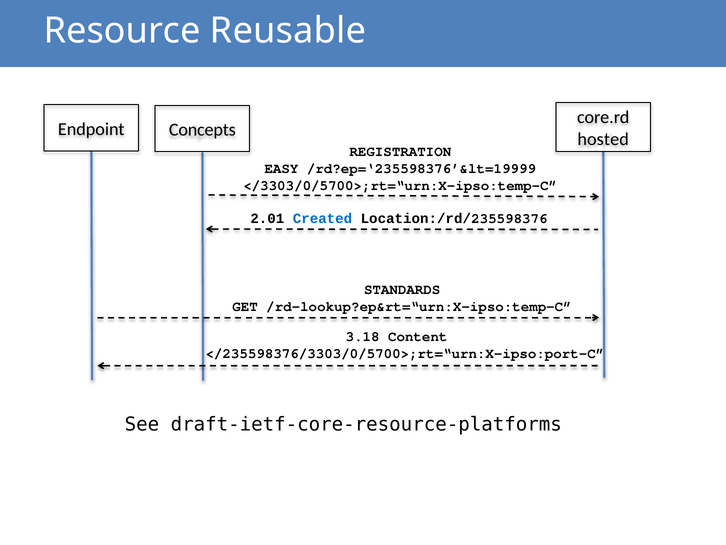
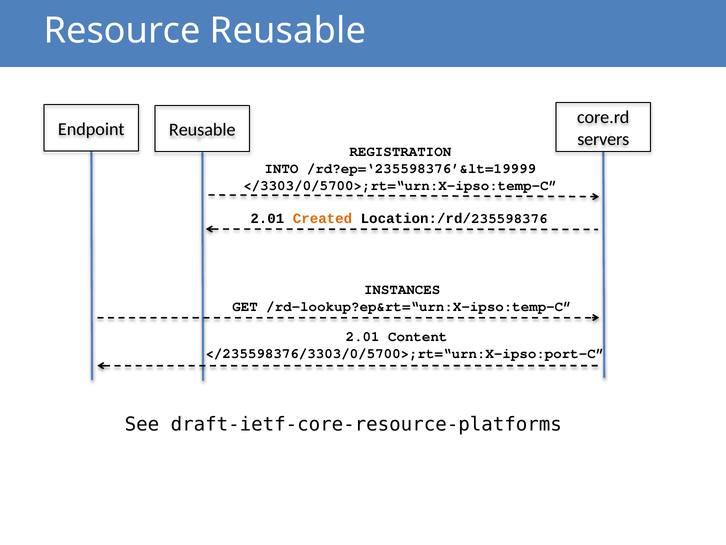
Concepts at (202, 130): Concepts -> Reusable
hosted: hosted -> servers
EASY: EASY -> INTO
Created colour: blue -> orange
STANDARDS: STANDARDS -> INSTANCES
3.18 at (363, 336): 3.18 -> 2.01
